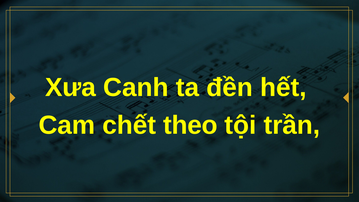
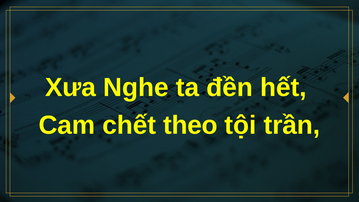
Canh: Canh -> Nghe
